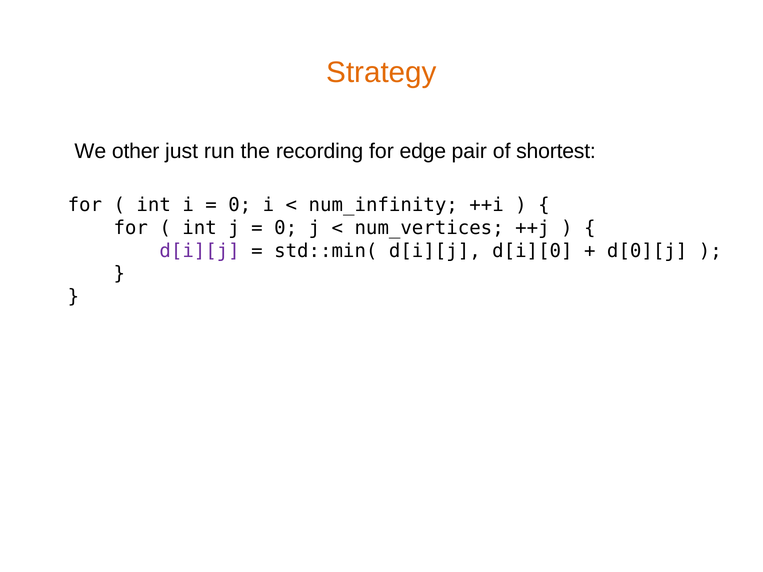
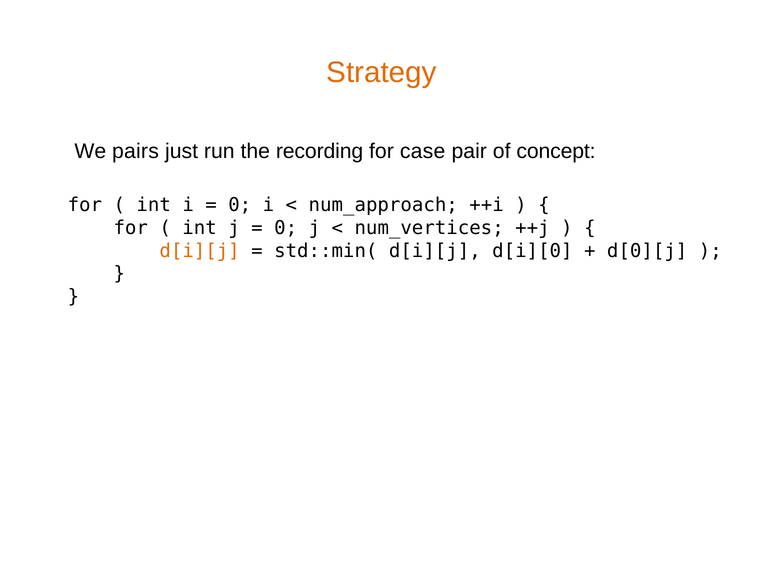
other: other -> pairs
edge: edge -> case
shortest: shortest -> concept
num_infinity: num_infinity -> num_approach
d[i][j at (200, 251) colour: purple -> orange
